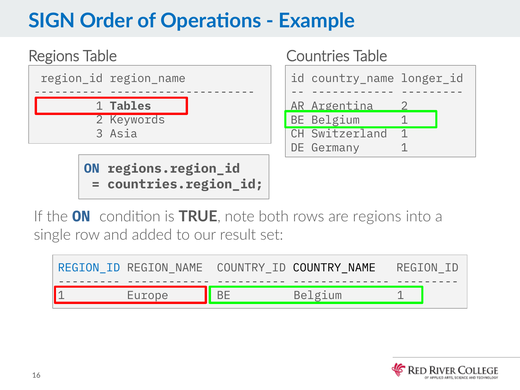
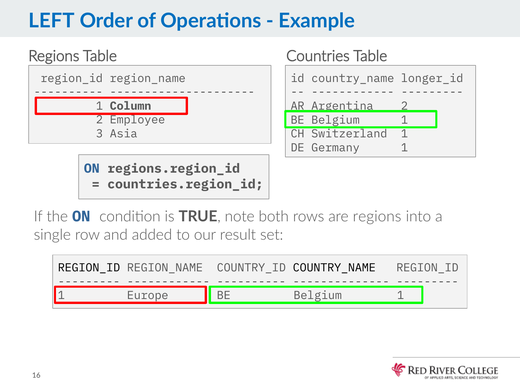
SIGN: SIGN -> LEFT
Tables: Tables -> Column
Keywords: Keywords -> Employee
REGION_ID at (89, 268) colour: blue -> black
